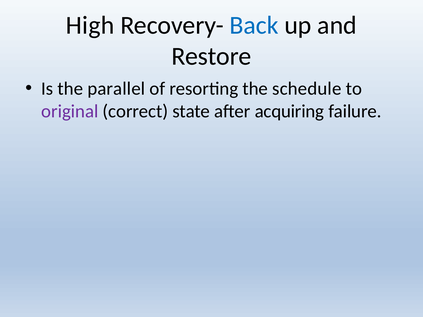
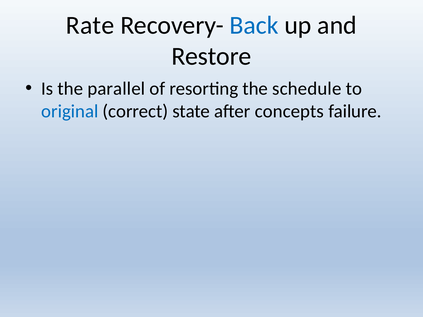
High: High -> Rate
original colour: purple -> blue
acquiring: acquiring -> concepts
